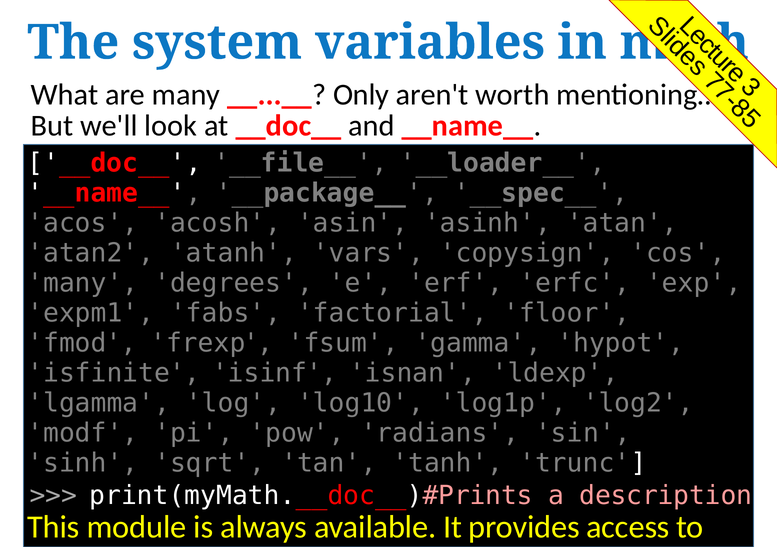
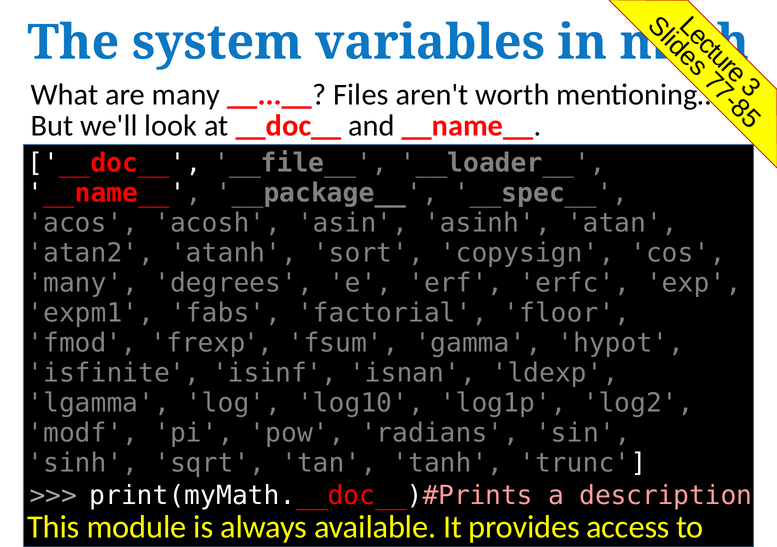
Only: Only -> Files
vars: vars -> sort
